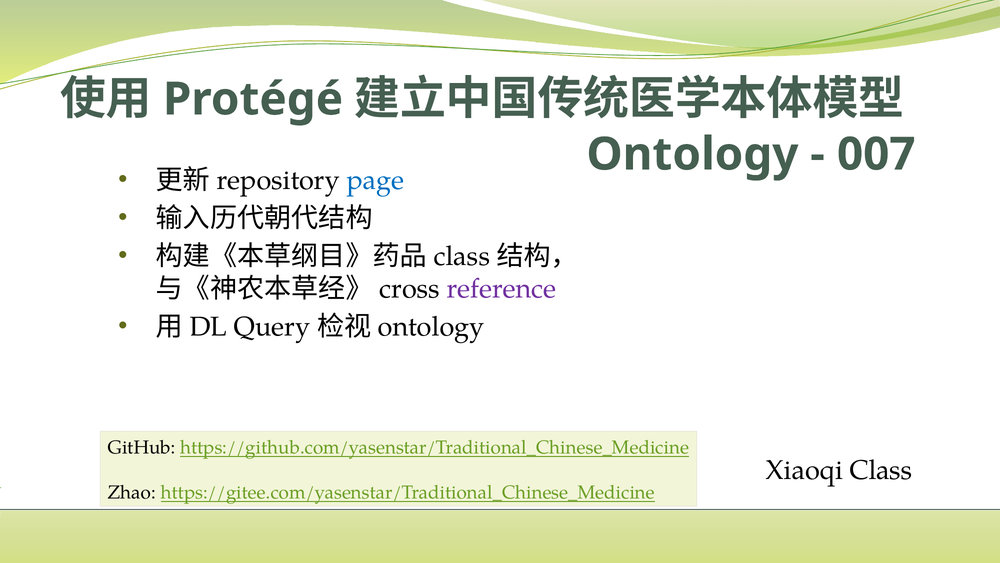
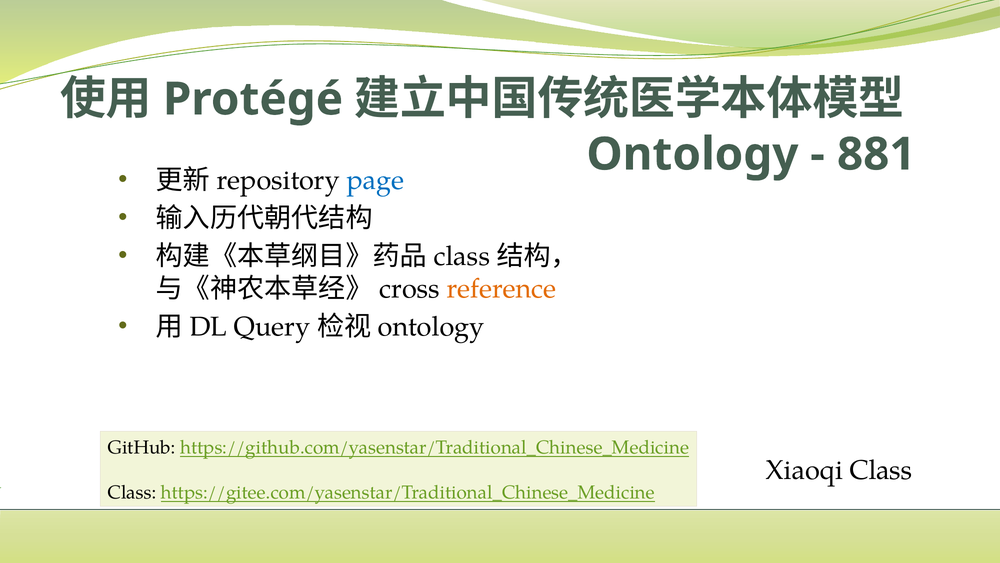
007: 007 -> 881
reference colour: purple -> orange
Zhao at (132, 492): Zhao -> Class
